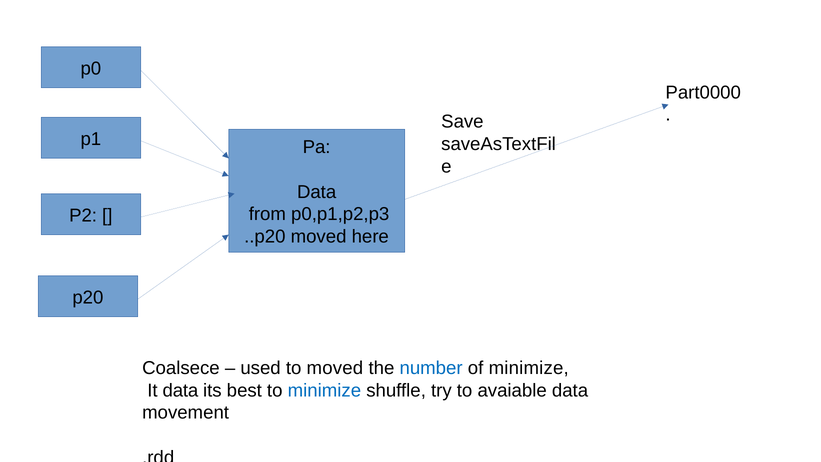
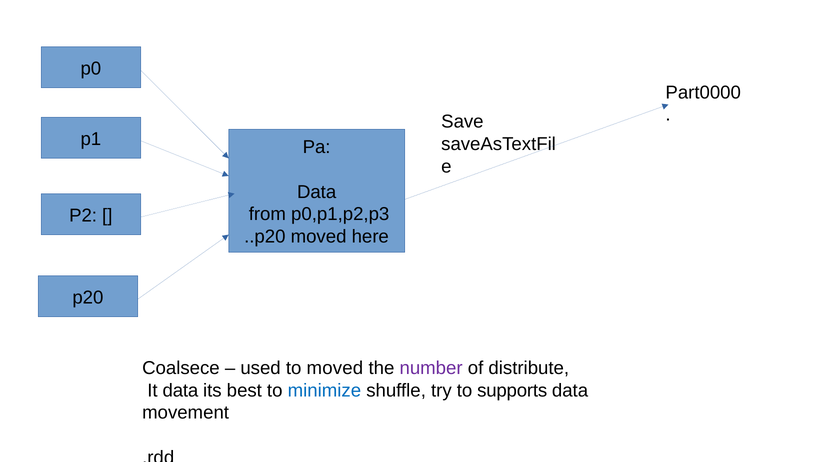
number colour: blue -> purple
of minimize: minimize -> distribute
avaiable: avaiable -> supports
